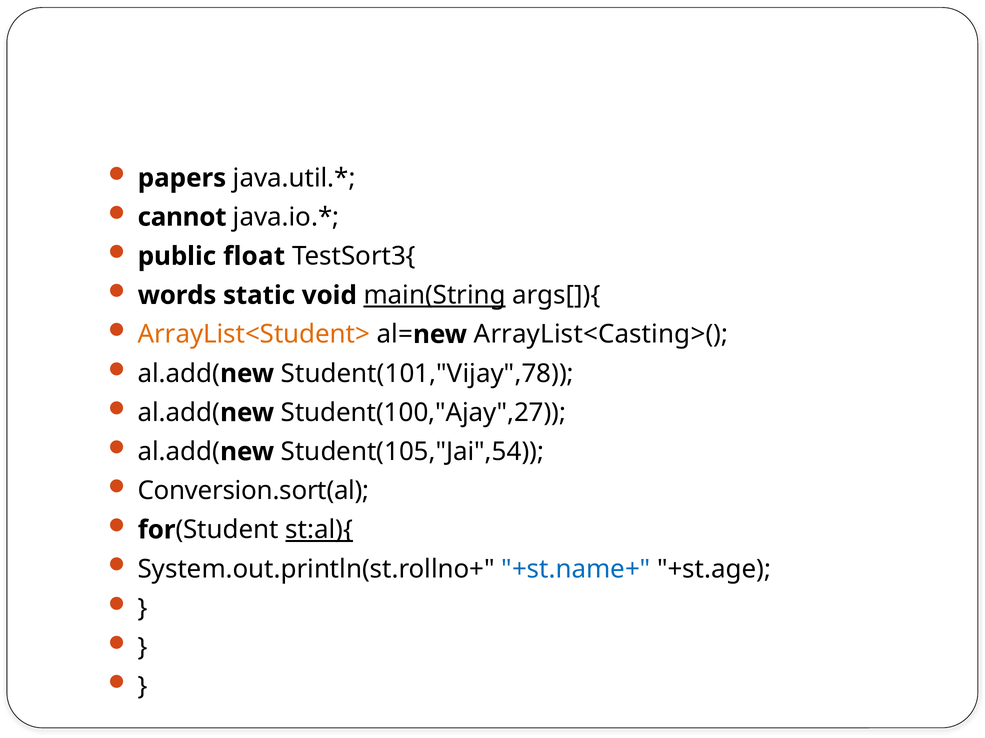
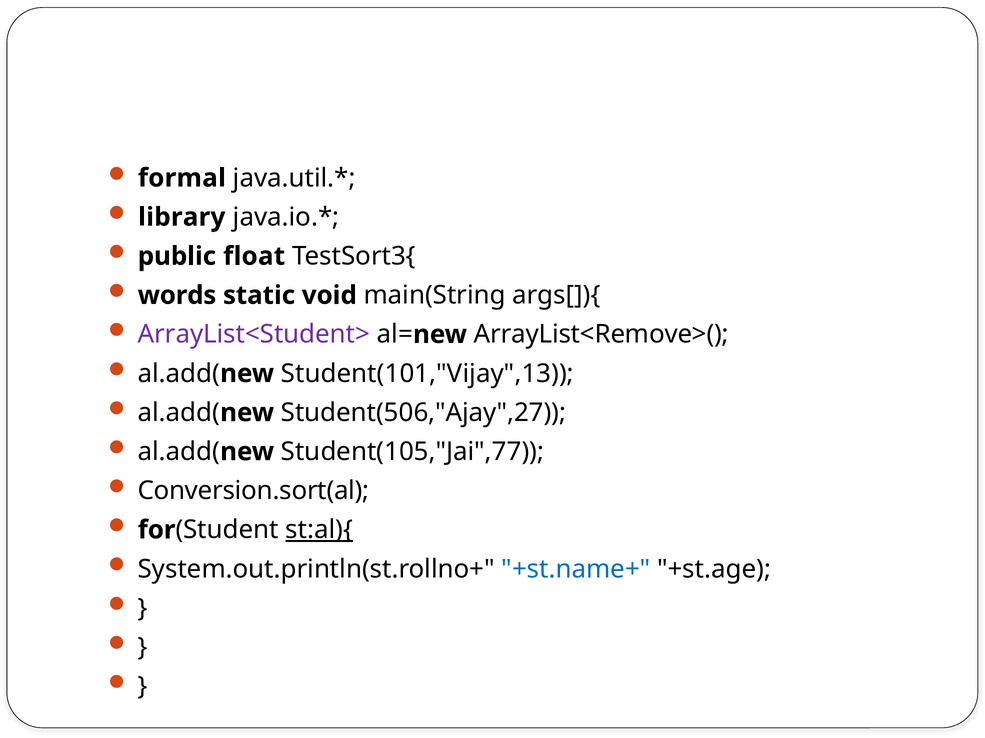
papers: papers -> formal
cannot: cannot -> library
main(String underline: present -> none
ArrayList<Student> colour: orange -> purple
ArrayList<Casting>(: ArrayList<Casting>( -> ArrayList<Remove>(
Student(101,"Vijay",78: Student(101,"Vijay",78 -> Student(101,"Vijay",13
Student(100,"Ajay",27: Student(100,"Ajay",27 -> Student(506,"Ajay",27
Student(105,"Jai",54: Student(105,"Jai",54 -> Student(105,"Jai",77
